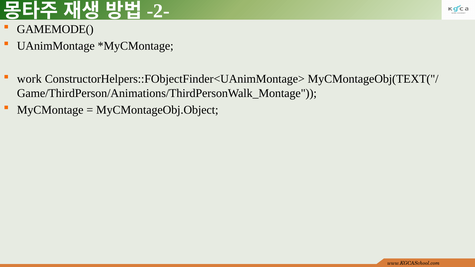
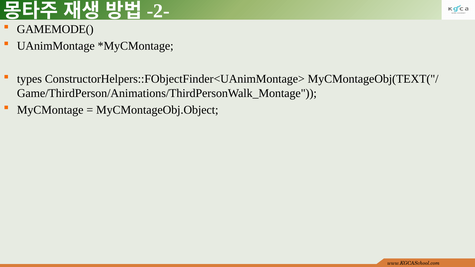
work: work -> types
